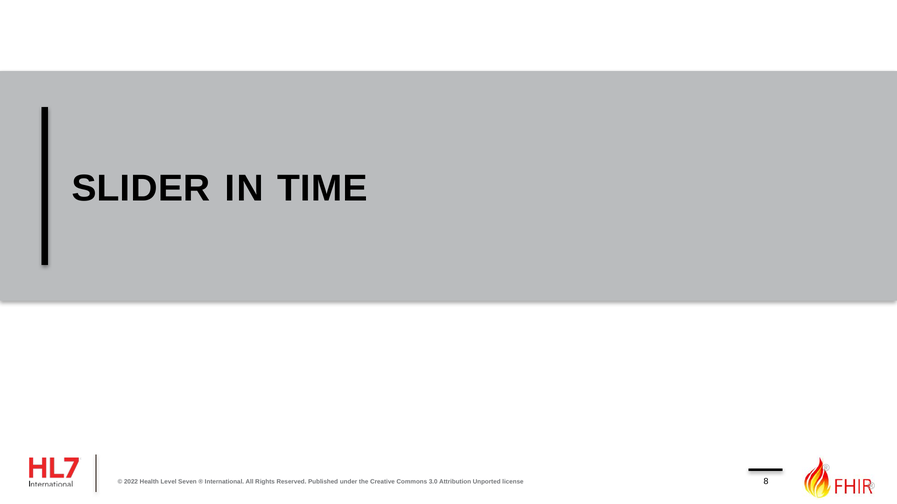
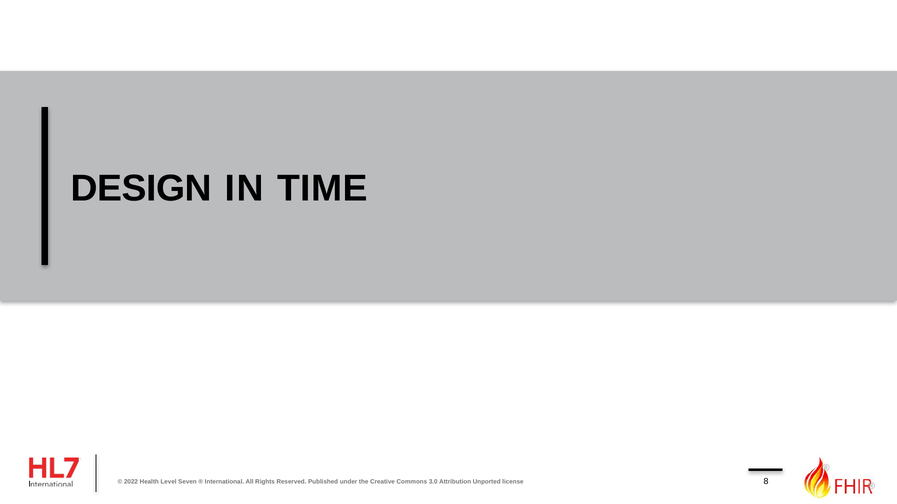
SLIDER: SLIDER -> DESIGN
